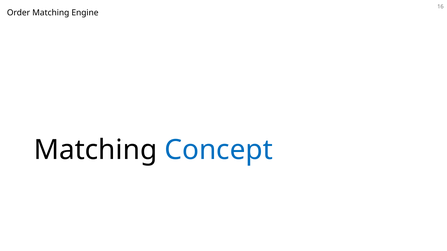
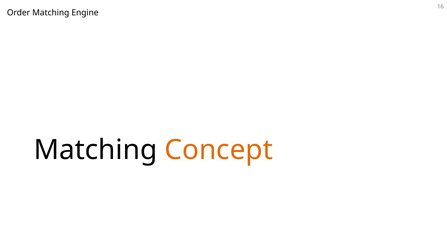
Concept colour: blue -> orange
